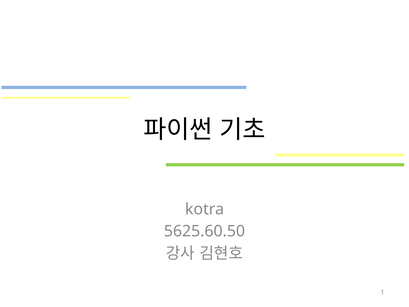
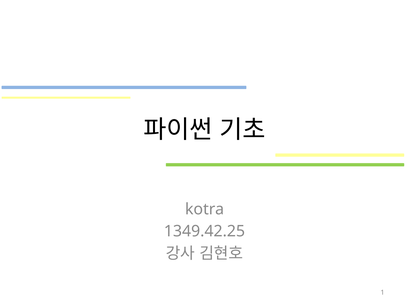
5625.60.50: 5625.60.50 -> 1349.42.25
